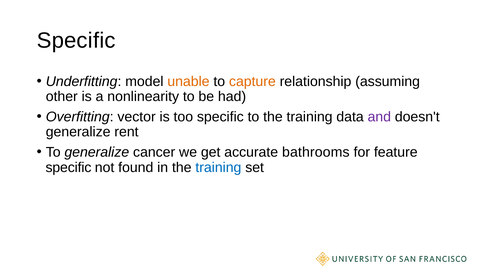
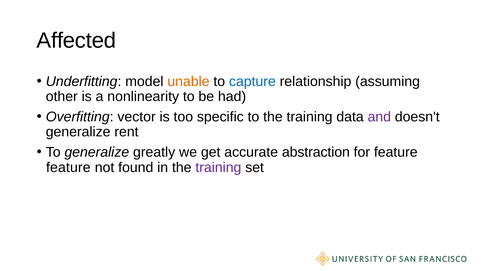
Specific at (76, 40): Specific -> Affected
capture colour: orange -> blue
cancer: cancer -> greatly
bathrooms: bathrooms -> abstraction
specific at (68, 167): specific -> feature
training at (218, 167) colour: blue -> purple
